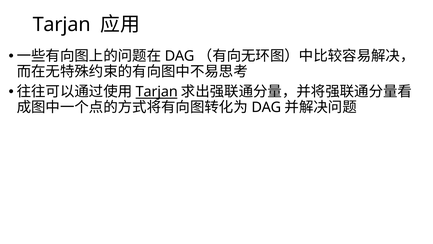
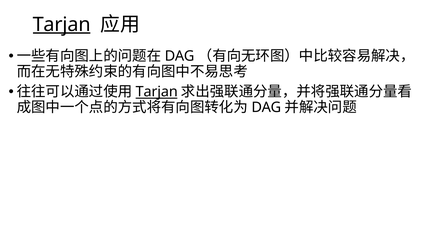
Tarjan at (62, 24) underline: none -> present
